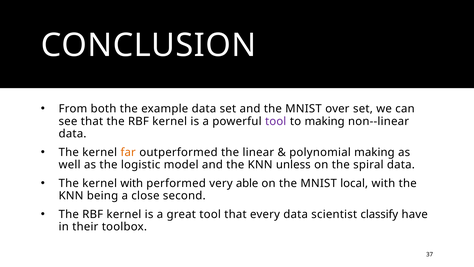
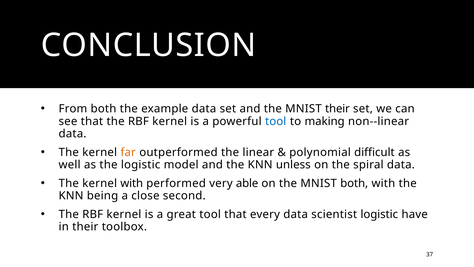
MNIST over: over -> their
tool at (276, 121) colour: purple -> blue
polynomial making: making -> difficult
MNIST local: local -> both
scientist classify: classify -> logistic
